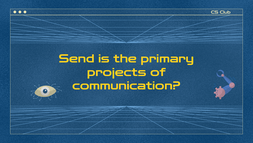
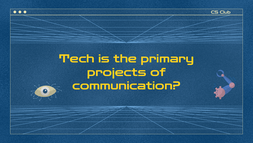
Send: Send -> Tech
